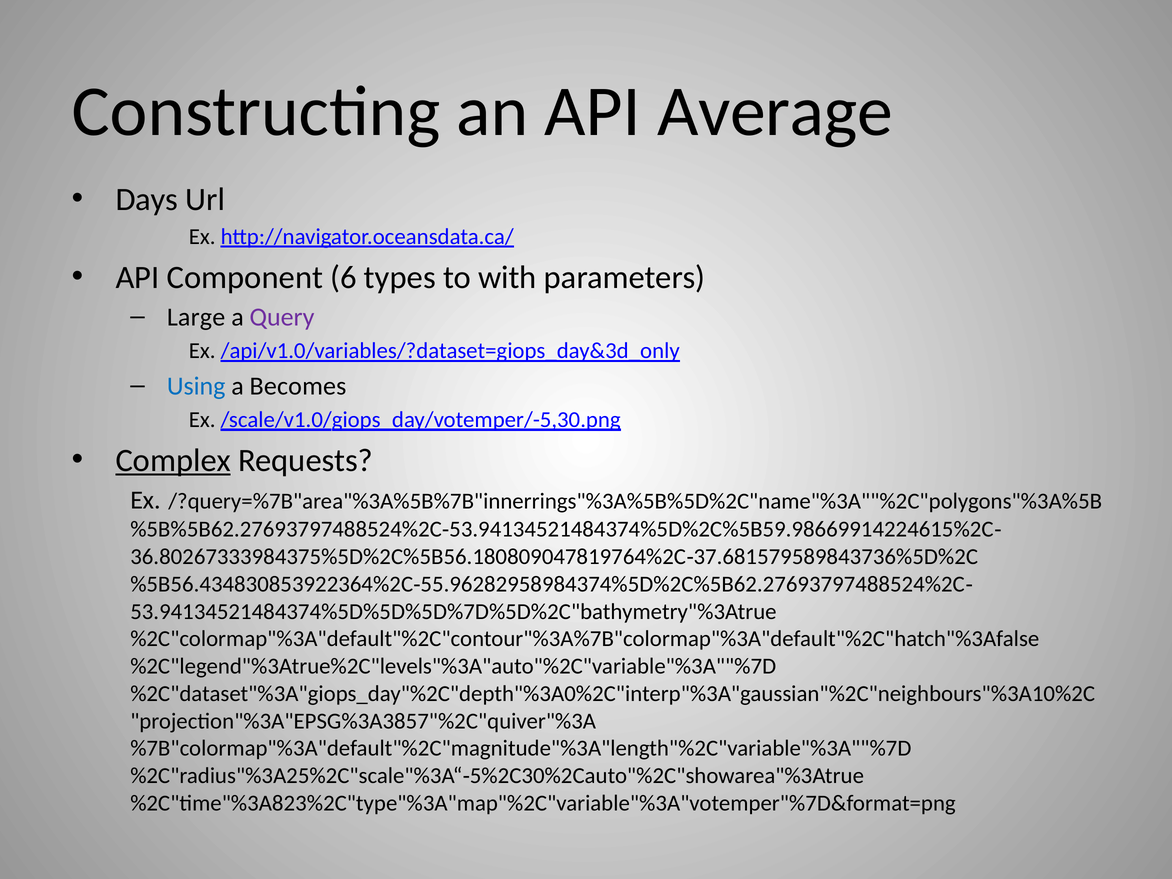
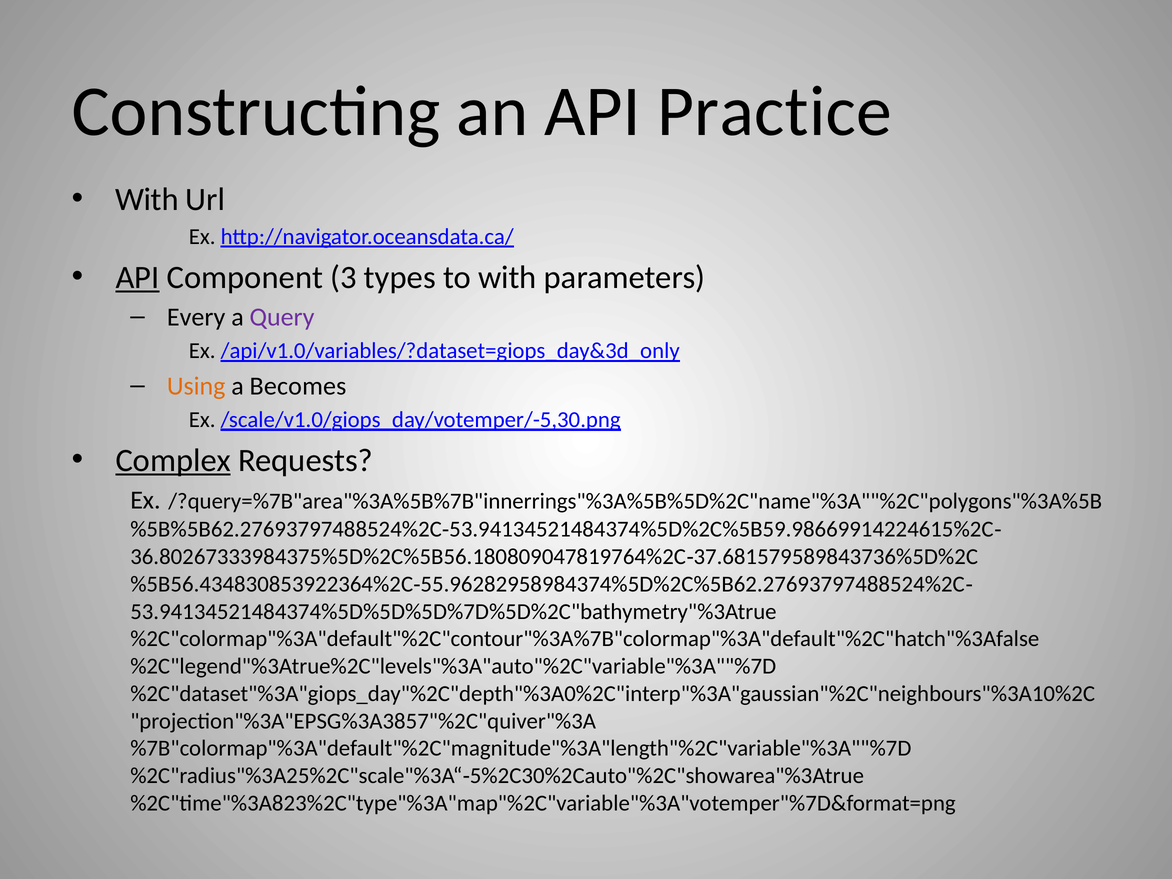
Average: Average -> Practice
Days at (147, 200): Days -> With
API at (138, 277) underline: none -> present
6: 6 -> 3
Large: Large -> Every
Using colour: blue -> orange
